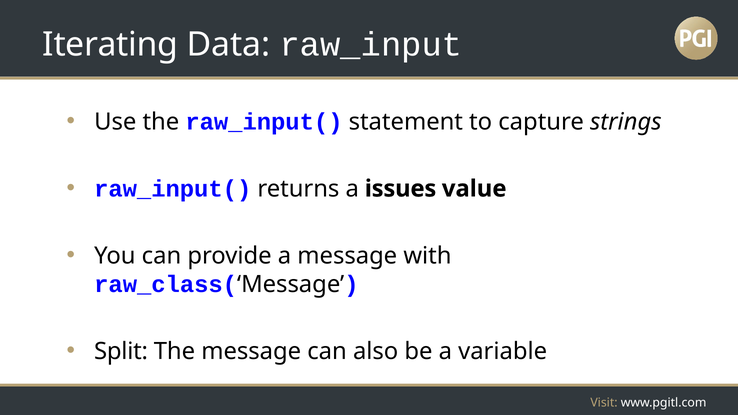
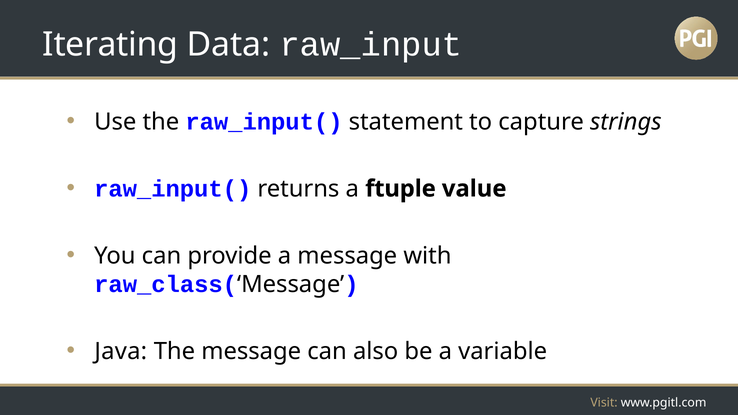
issues: issues -> ftuple
Split: Split -> Java
